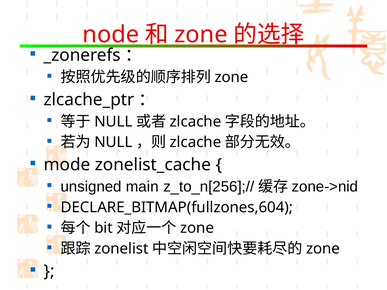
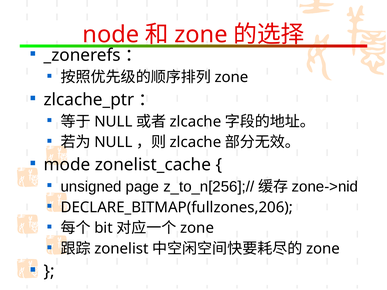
main: main -> page
DECLARE_BITMAP(fullzones,604: DECLARE_BITMAP(fullzones,604 -> DECLARE_BITMAP(fullzones,206
